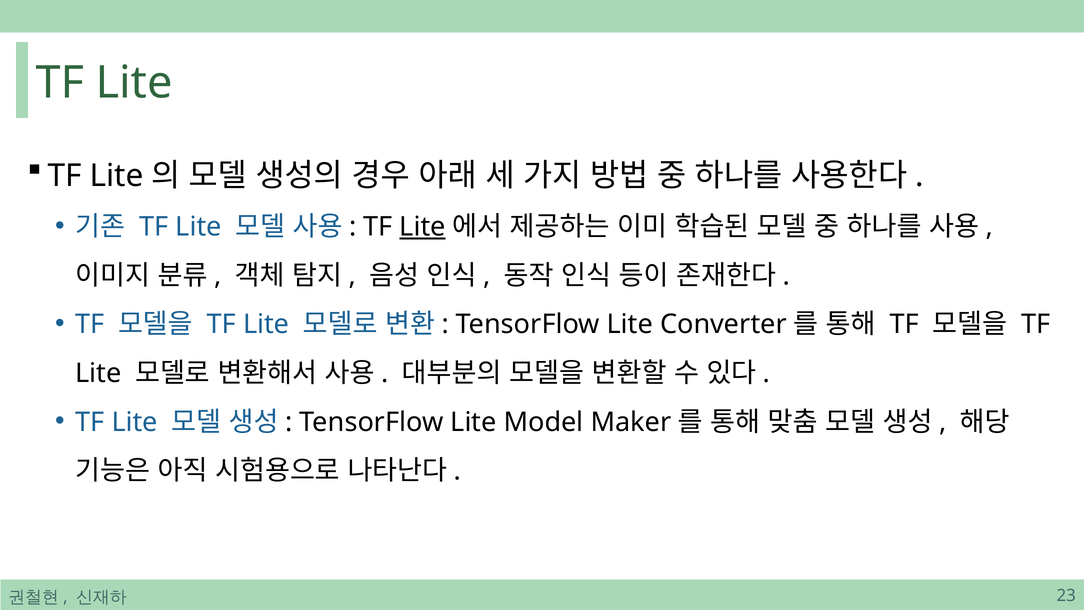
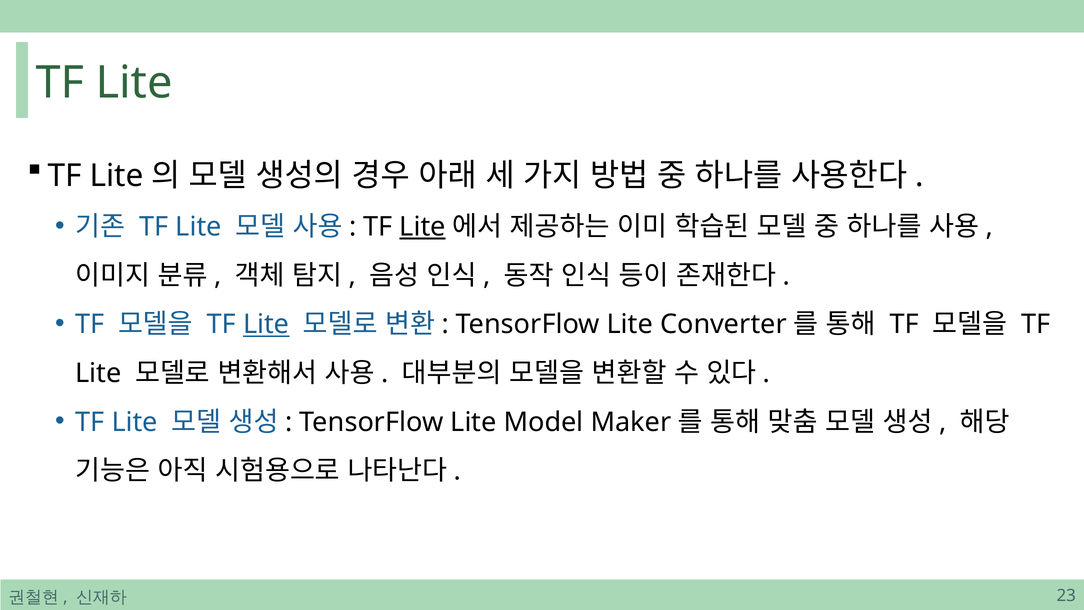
Lite at (266, 324) underline: none -> present
